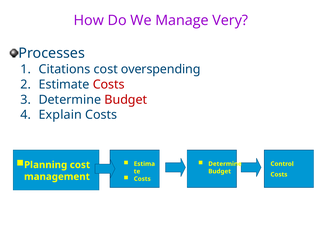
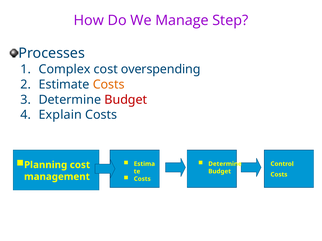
Very: Very -> Step
Citations: Citations -> Complex
Costs at (109, 85) colour: red -> orange
